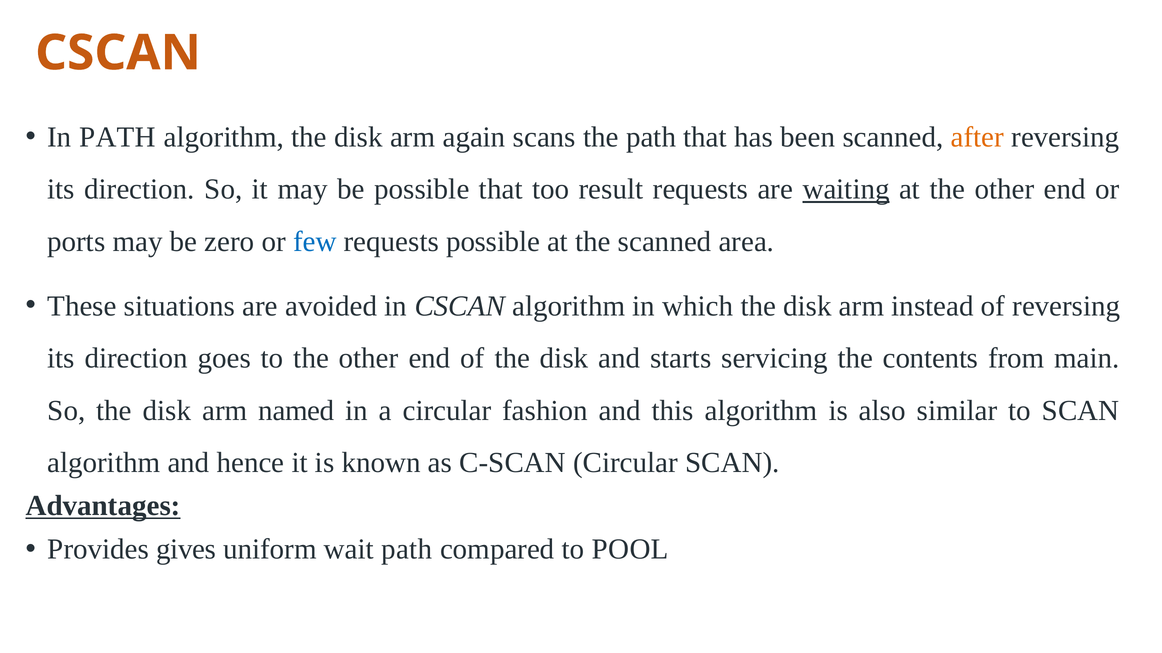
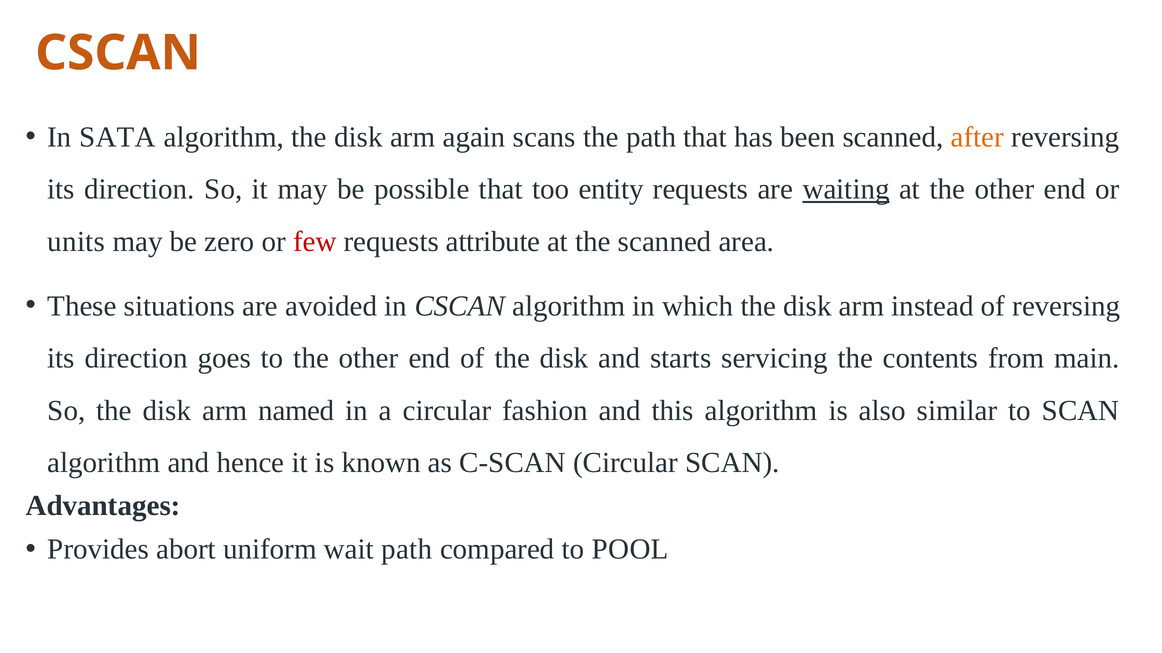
In PATH: PATH -> SATA
result: result -> entity
ports: ports -> units
few colour: blue -> red
requests possible: possible -> attribute
Advantages underline: present -> none
gives: gives -> abort
